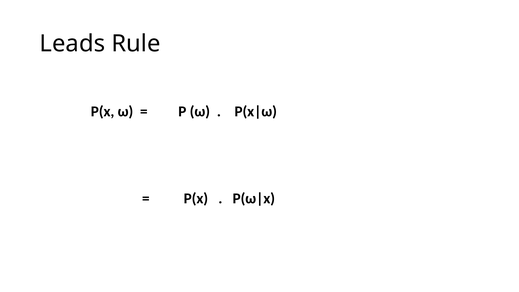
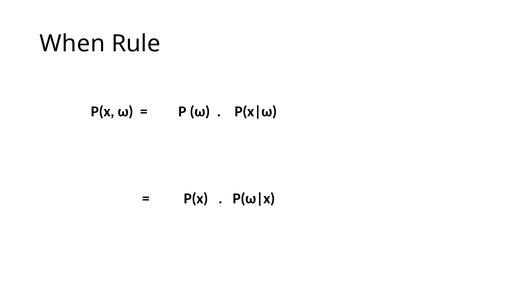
Leads: Leads -> When
